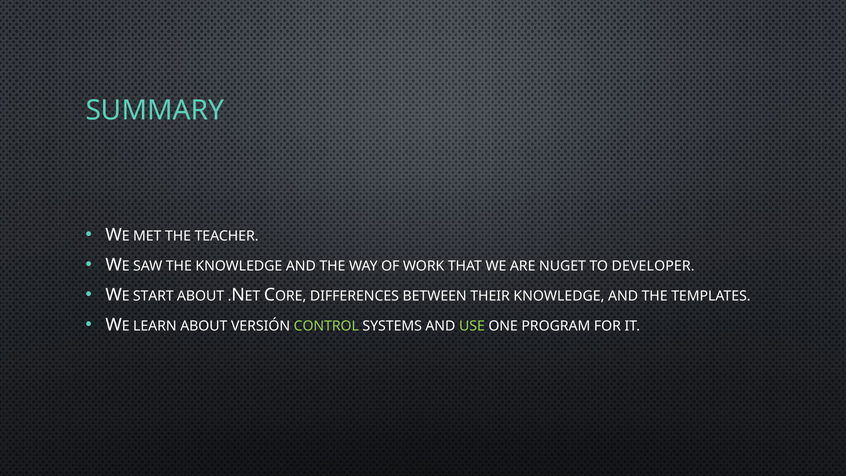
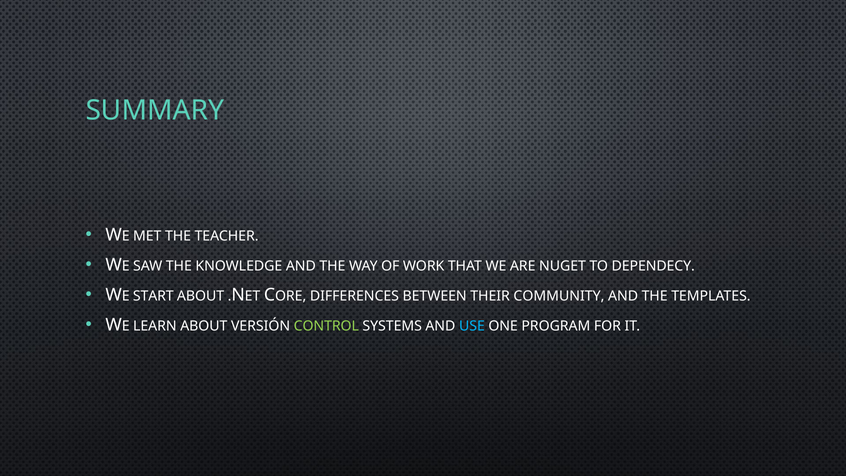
DEVELOPER: DEVELOPER -> DEPENDECY
THEIR KNOWLEDGE: KNOWLEDGE -> COMMUNITY
USE colour: light green -> light blue
